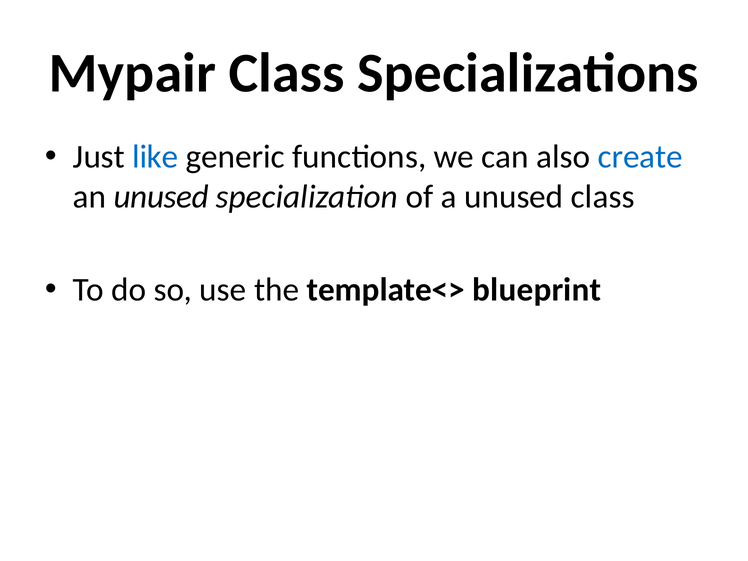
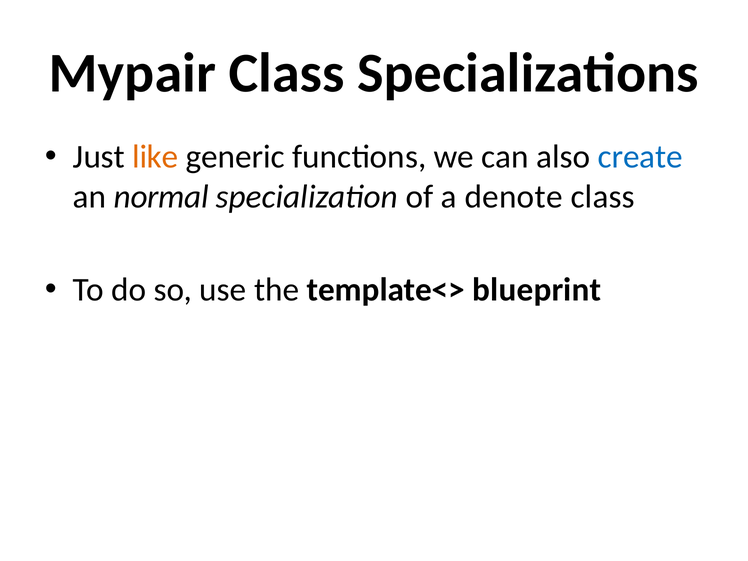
like colour: blue -> orange
an unused: unused -> normal
a unused: unused -> denote
